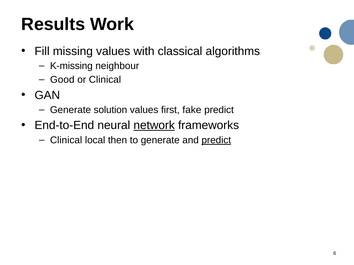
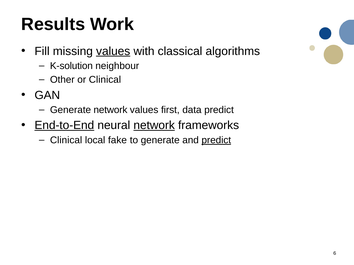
values at (113, 51) underline: none -> present
K-missing: K-missing -> K-solution
Good: Good -> Other
Generate solution: solution -> network
fake: fake -> data
End-to-End underline: none -> present
then: then -> fake
